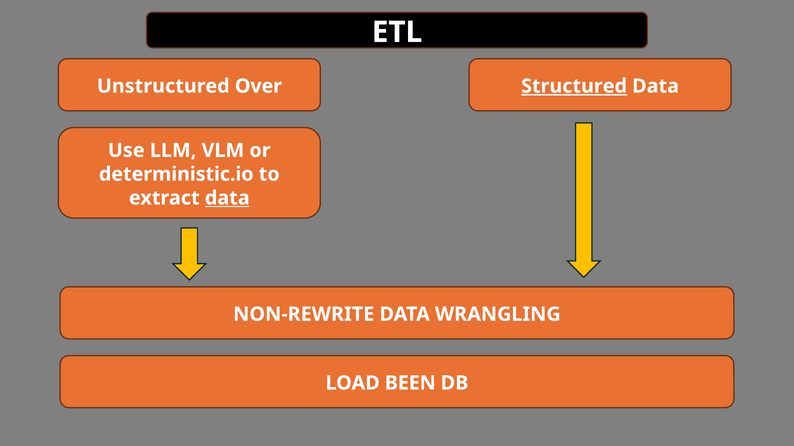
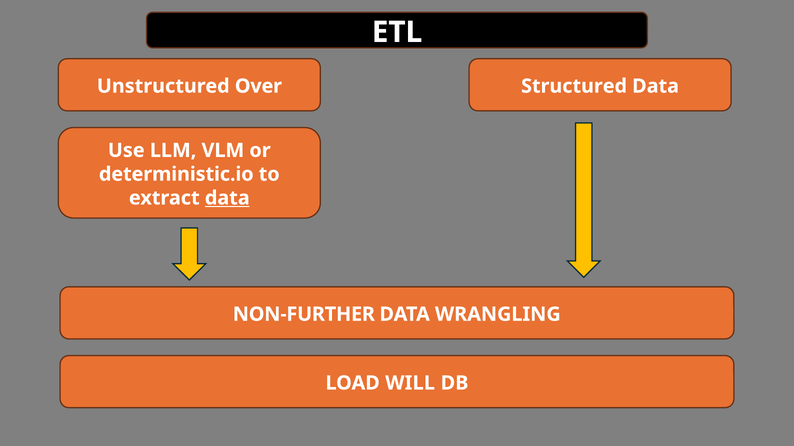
Structured underline: present -> none
NON-REWRITE: NON-REWRITE -> NON-FURTHER
BEEN: BEEN -> WILL
